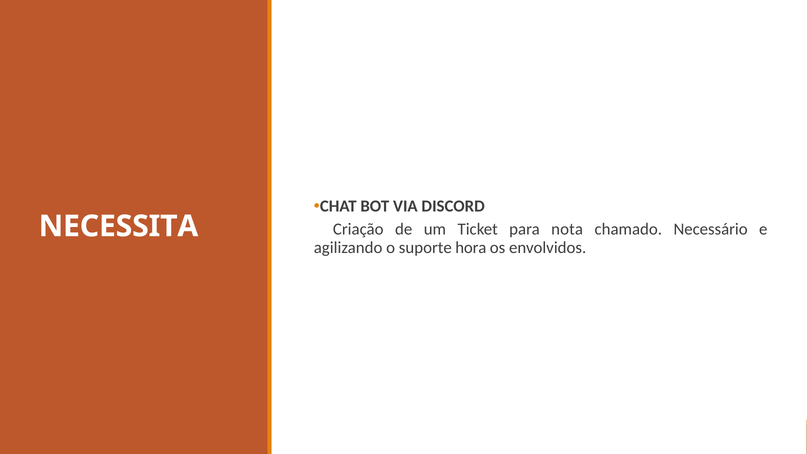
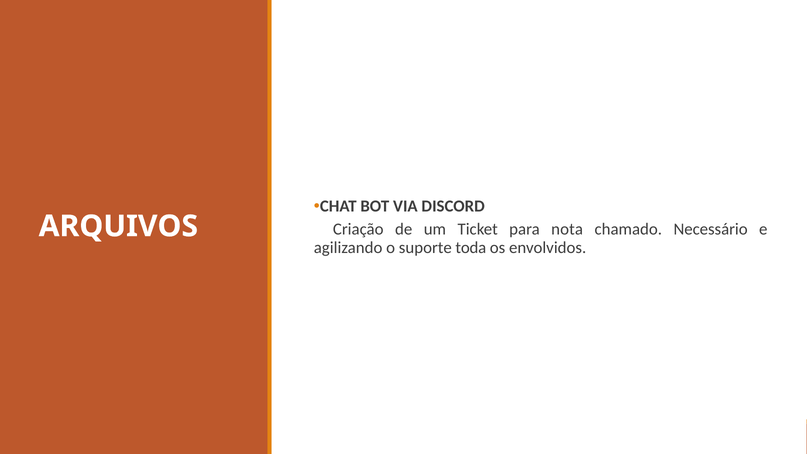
NECESSITA: NECESSITA -> ARQUIVOS
hora: hora -> toda
